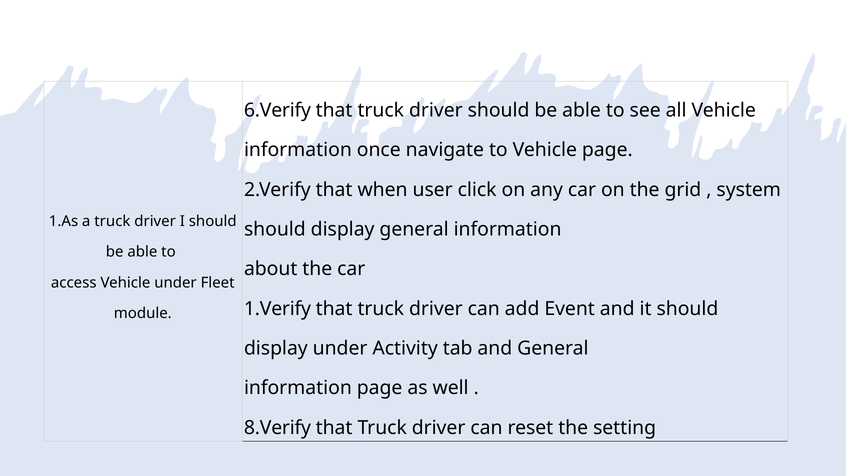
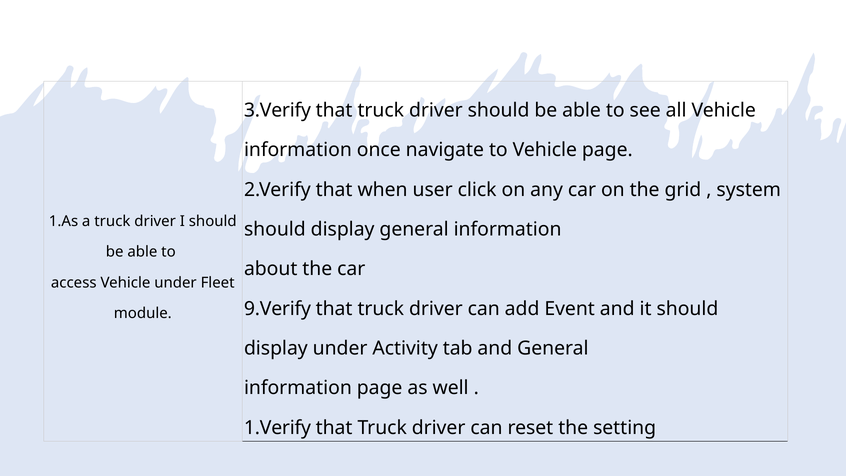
6.Verify: 6.Verify -> 3.Verify
1.Verify: 1.Verify -> 9.Verify
8.Verify: 8.Verify -> 1.Verify
